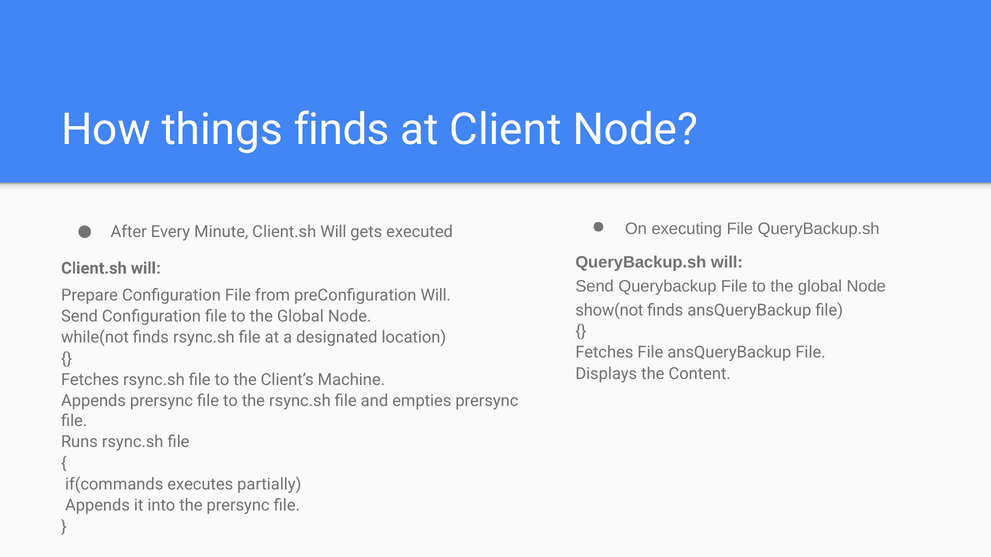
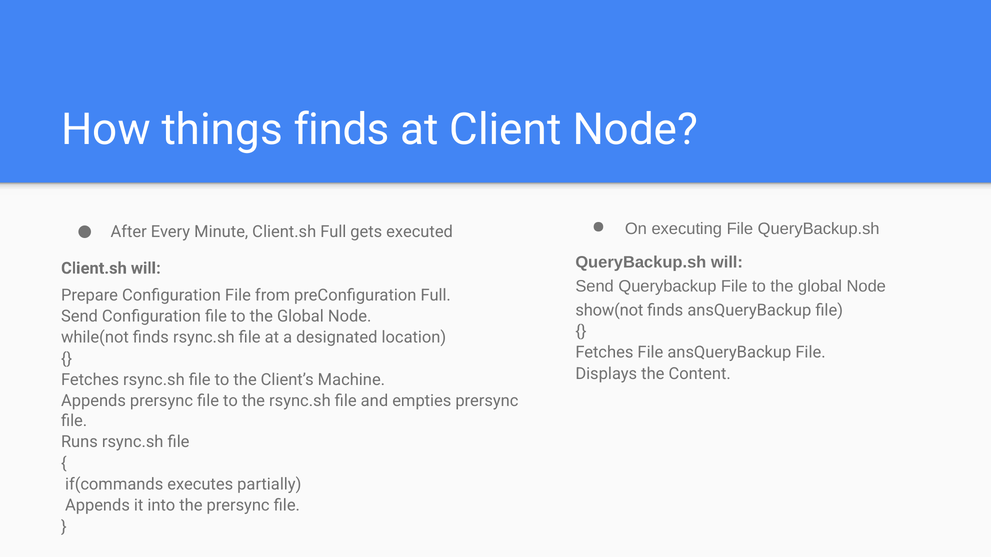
Minute Client.sh Will: Will -> Full
preConfiguration Will: Will -> Full
